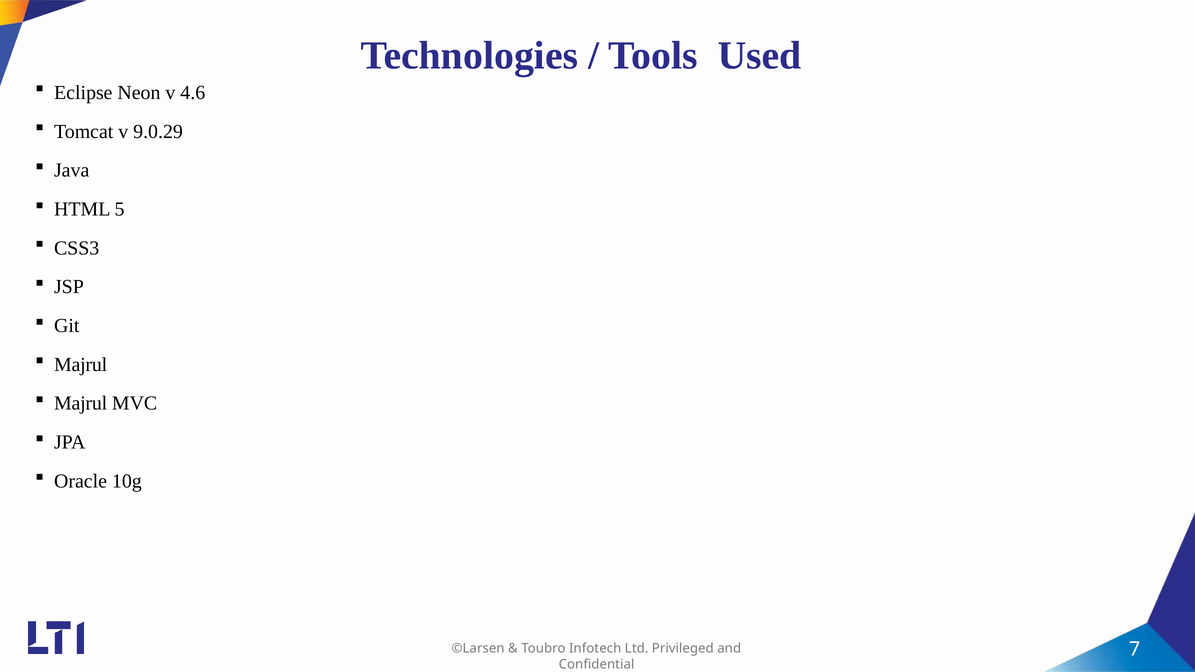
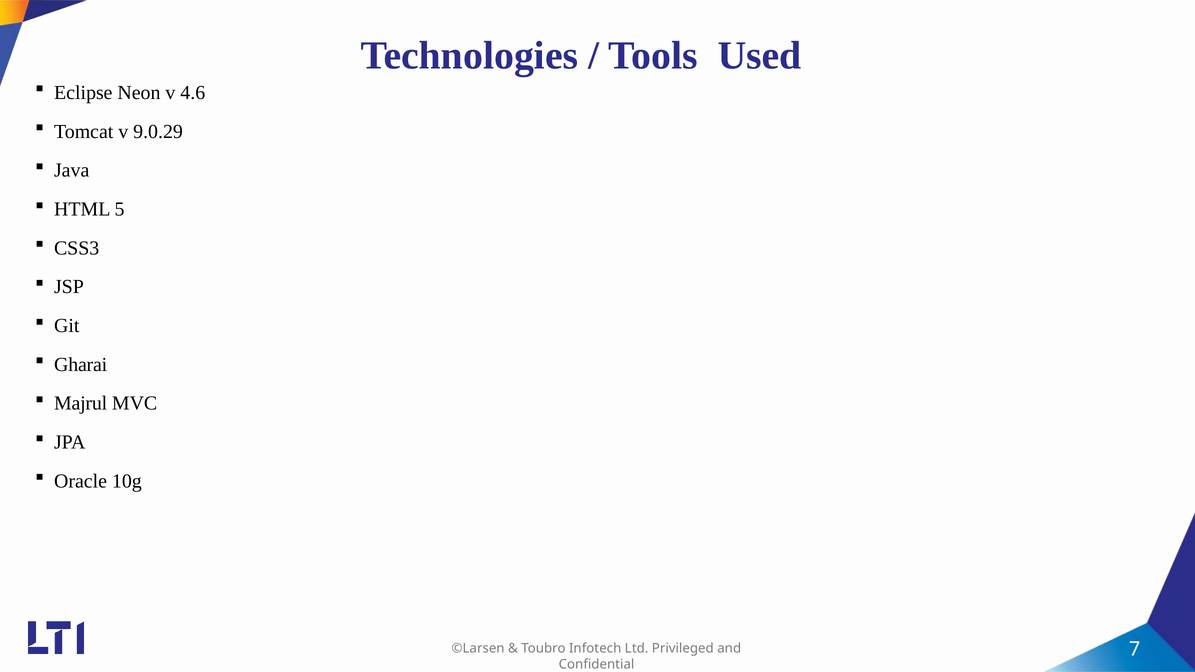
Majrul at (81, 365): Majrul -> Gharai
